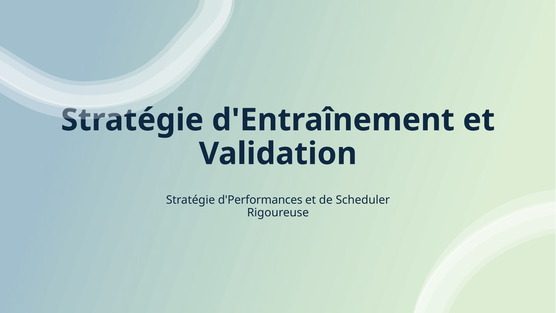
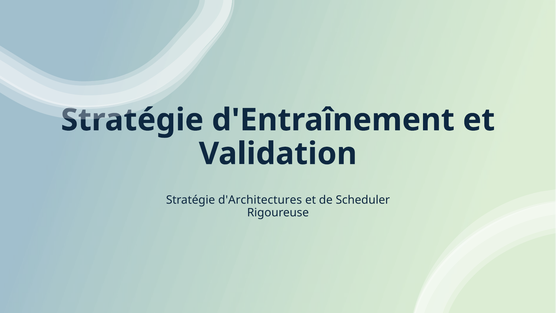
d'Performances: d'Performances -> d'Architectures
